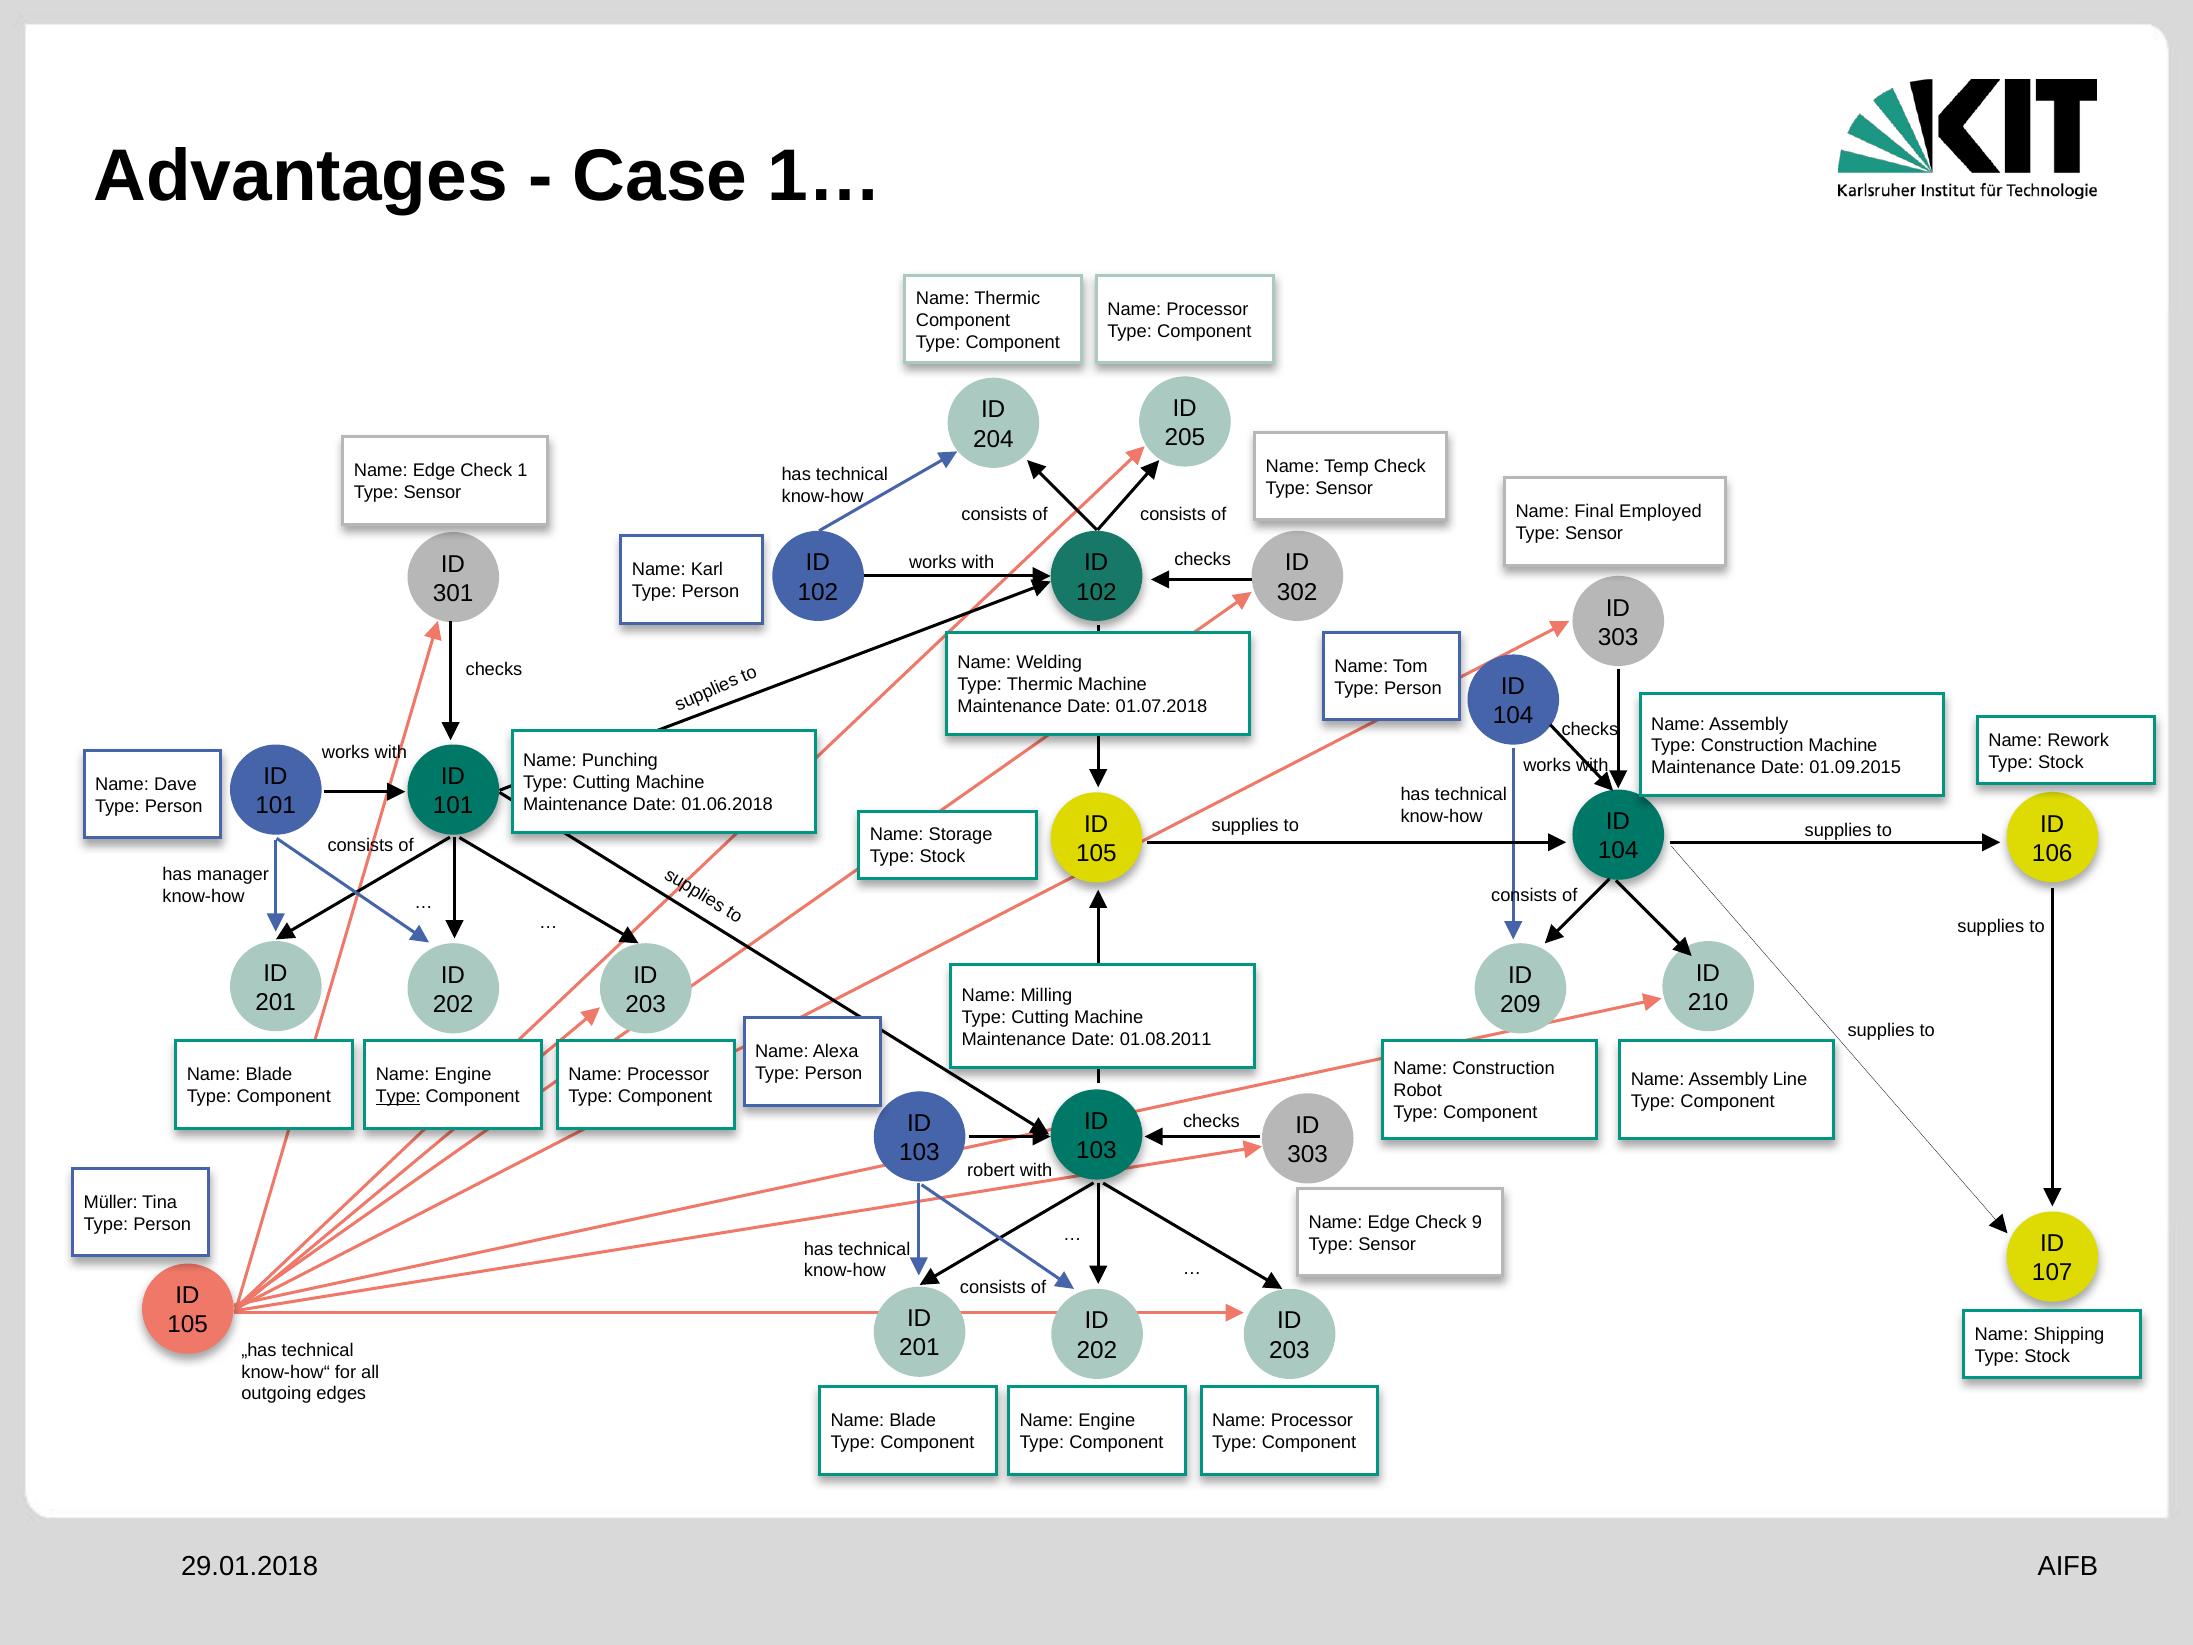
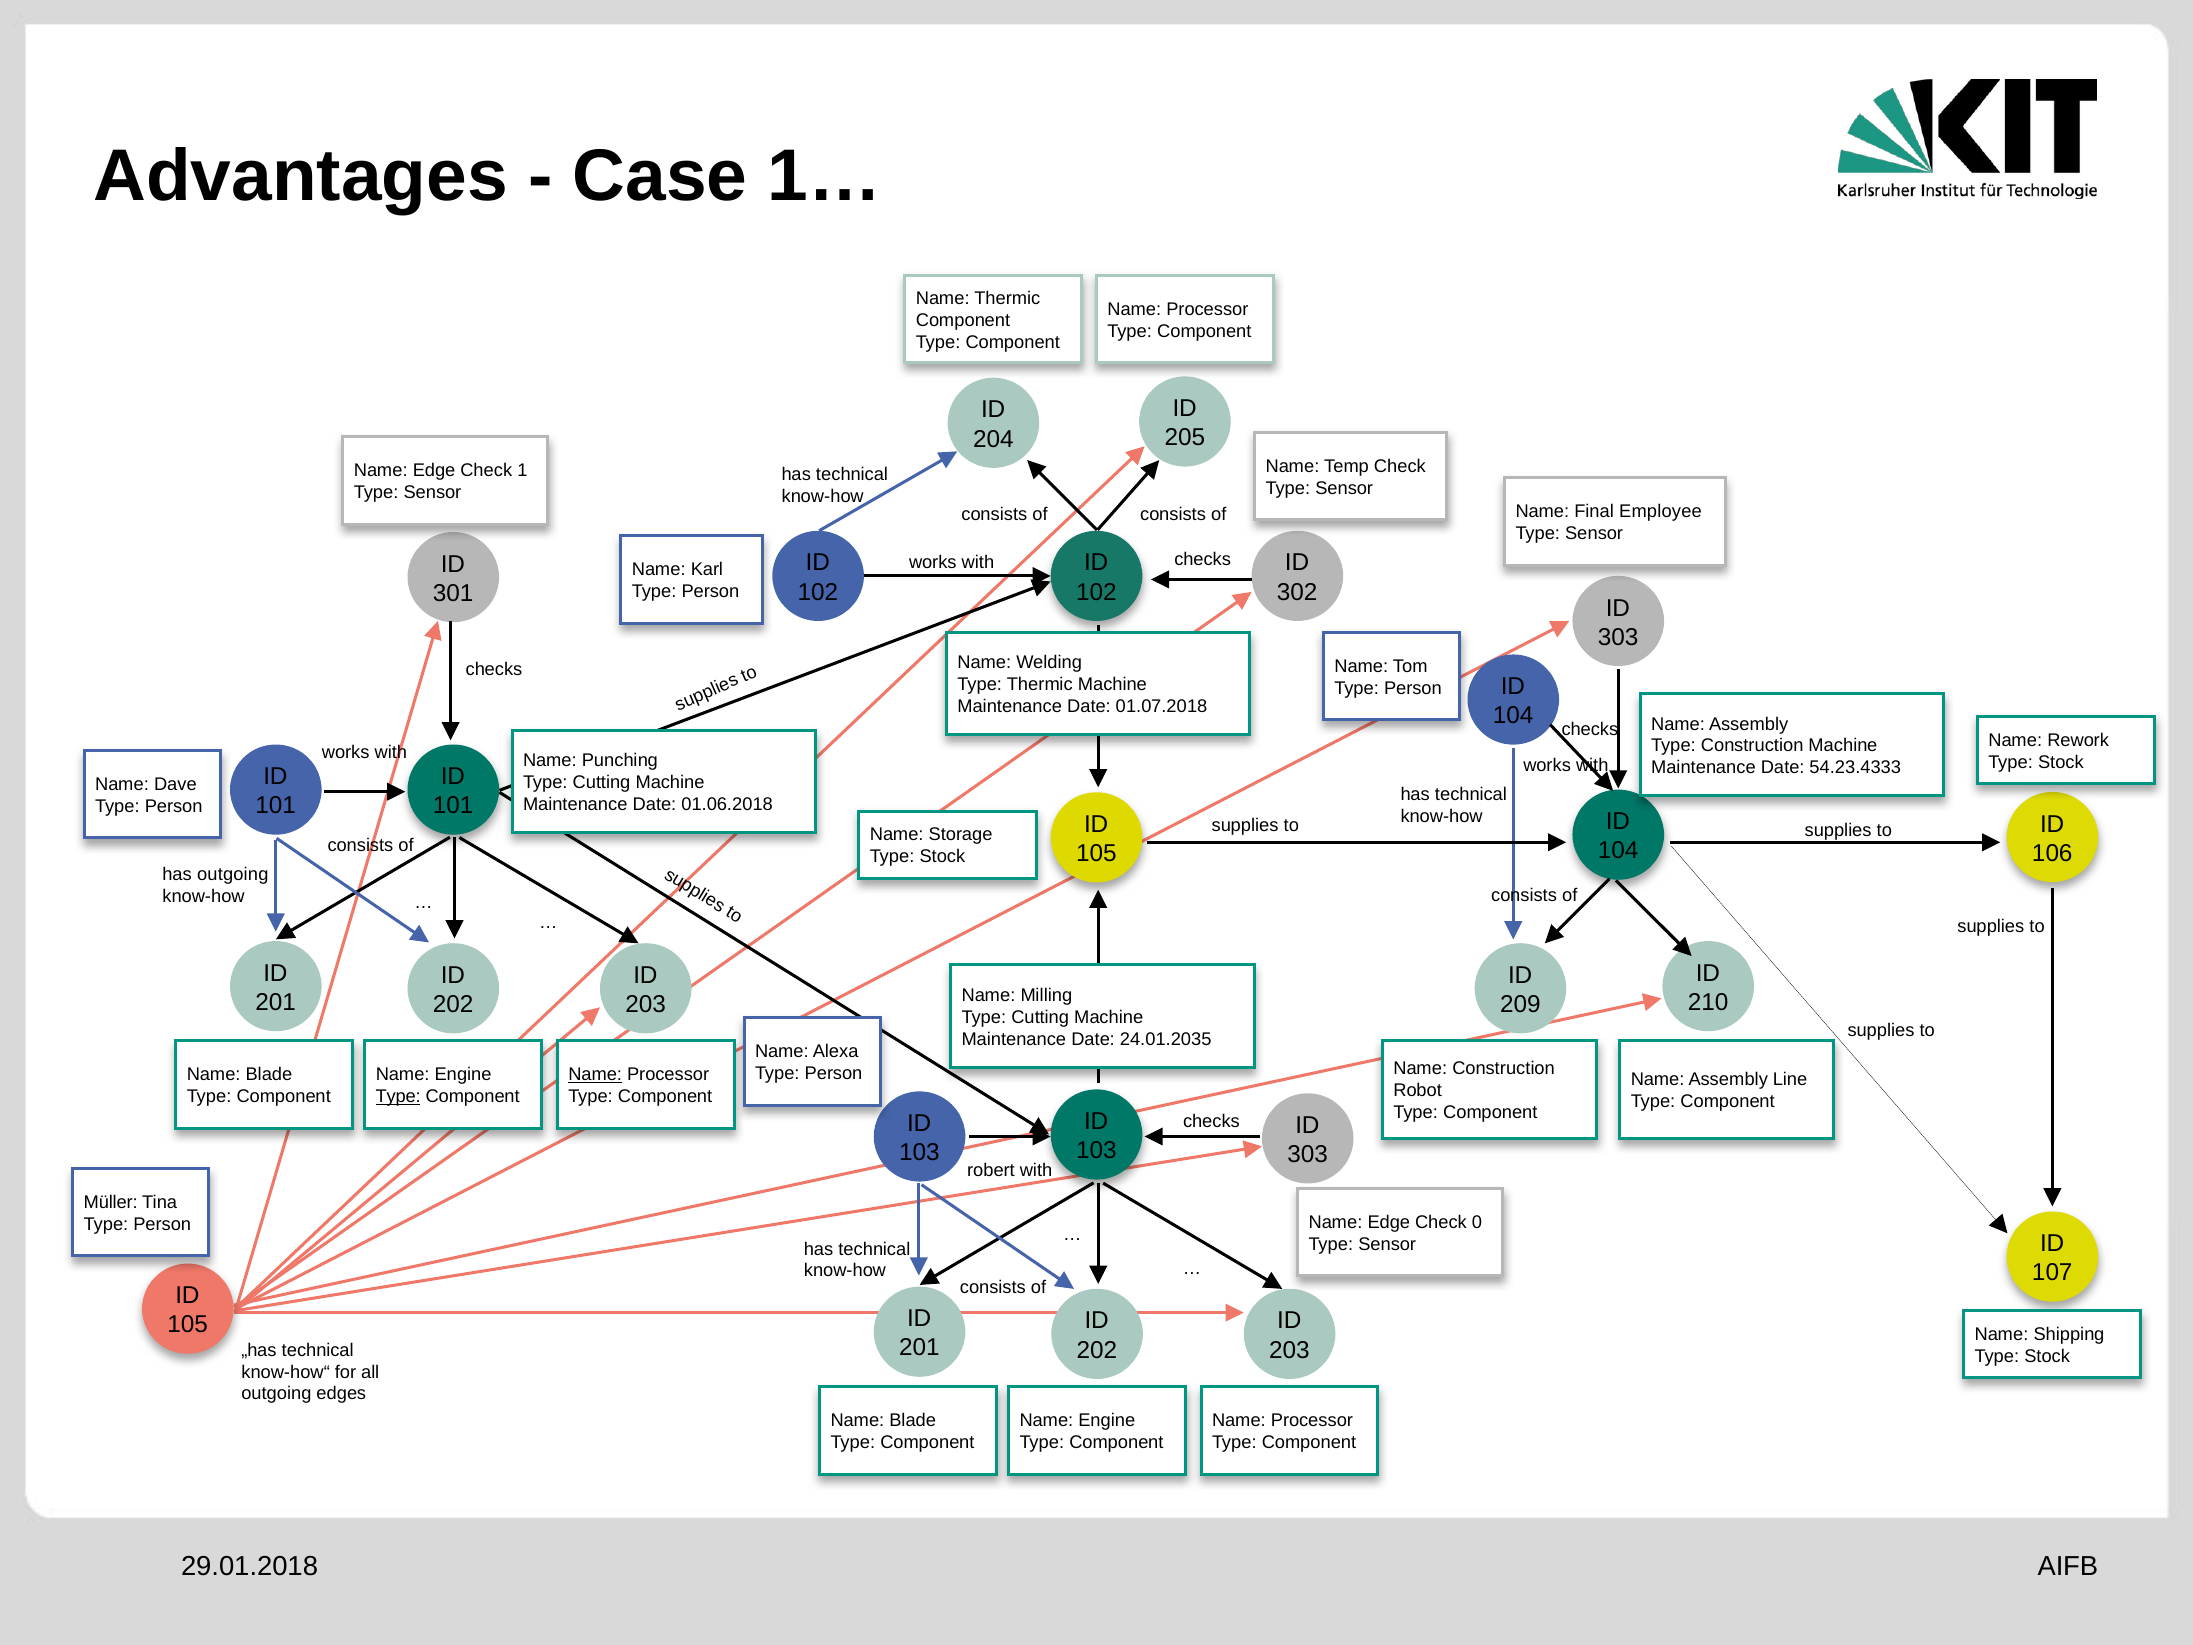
Employed: Employed -> Employee
01.09.2015: 01.09.2015 -> 54.23.4333
has manager: manager -> outgoing
01.08.2011: 01.08.2011 -> 24.01.2035
Name at (595, 1075) underline: none -> present
9: 9 -> 0
